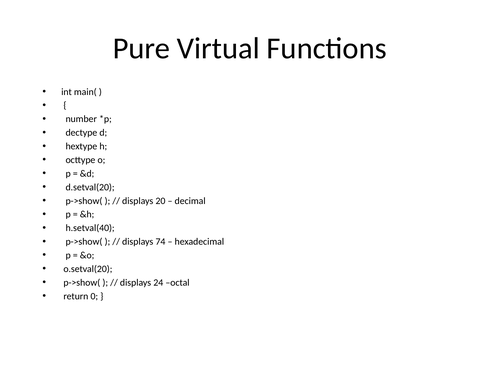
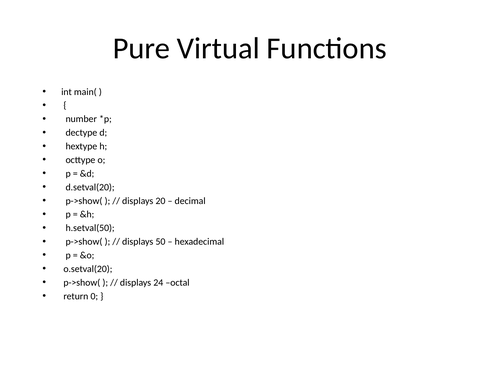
h.setval(40: h.setval(40 -> h.setval(50
74: 74 -> 50
